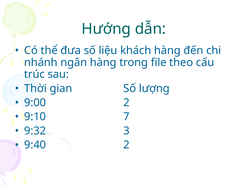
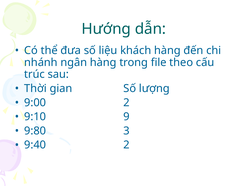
7: 7 -> 9
9:32: 9:32 -> 9:80
